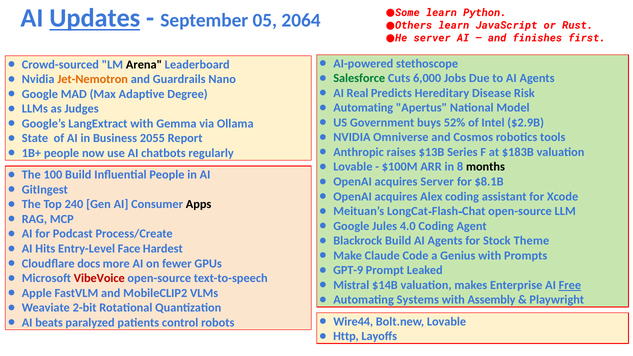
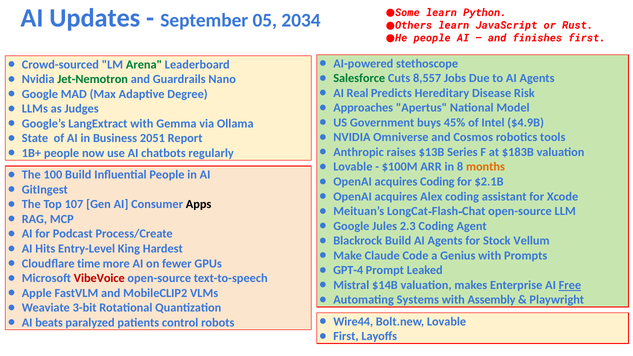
Updates underline: present -> none
2064: 2064 -> 2034
server at (432, 38): server -> people
Arena colour: black -> green
6,000: 6,000 -> 8,557
Jet-Nemotron colour: orange -> green
Automating at (363, 108): Automating -> Approaches
52%: 52% -> 45%
$2.9B: $2.9B -> $4.9B
2055: 2055 -> 2051
months colour: black -> orange
acquires Server: Server -> Coding
$8.1B: $8.1B -> $2.1B
240: 240 -> 107
4.0: 4.0 -> 2.3
Theme: Theme -> Vellum
Face: Face -> King
docs: docs -> time
GPT-9: GPT-9 -> GPT-4
2-bit: 2-bit -> 3-bit
Http at (346, 336): Http -> First
